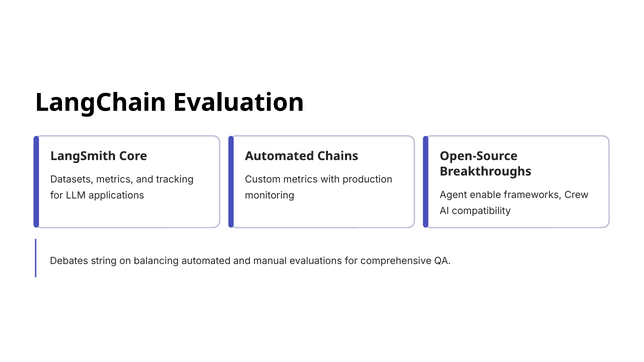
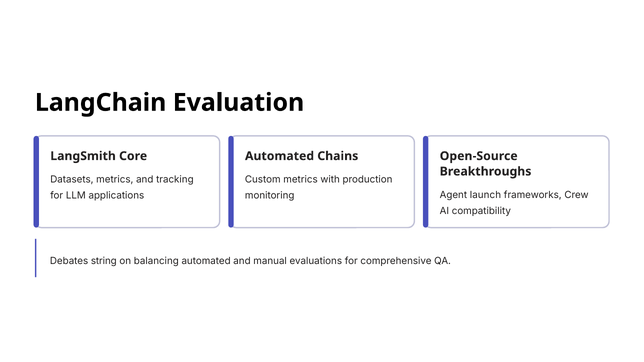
enable: enable -> launch
